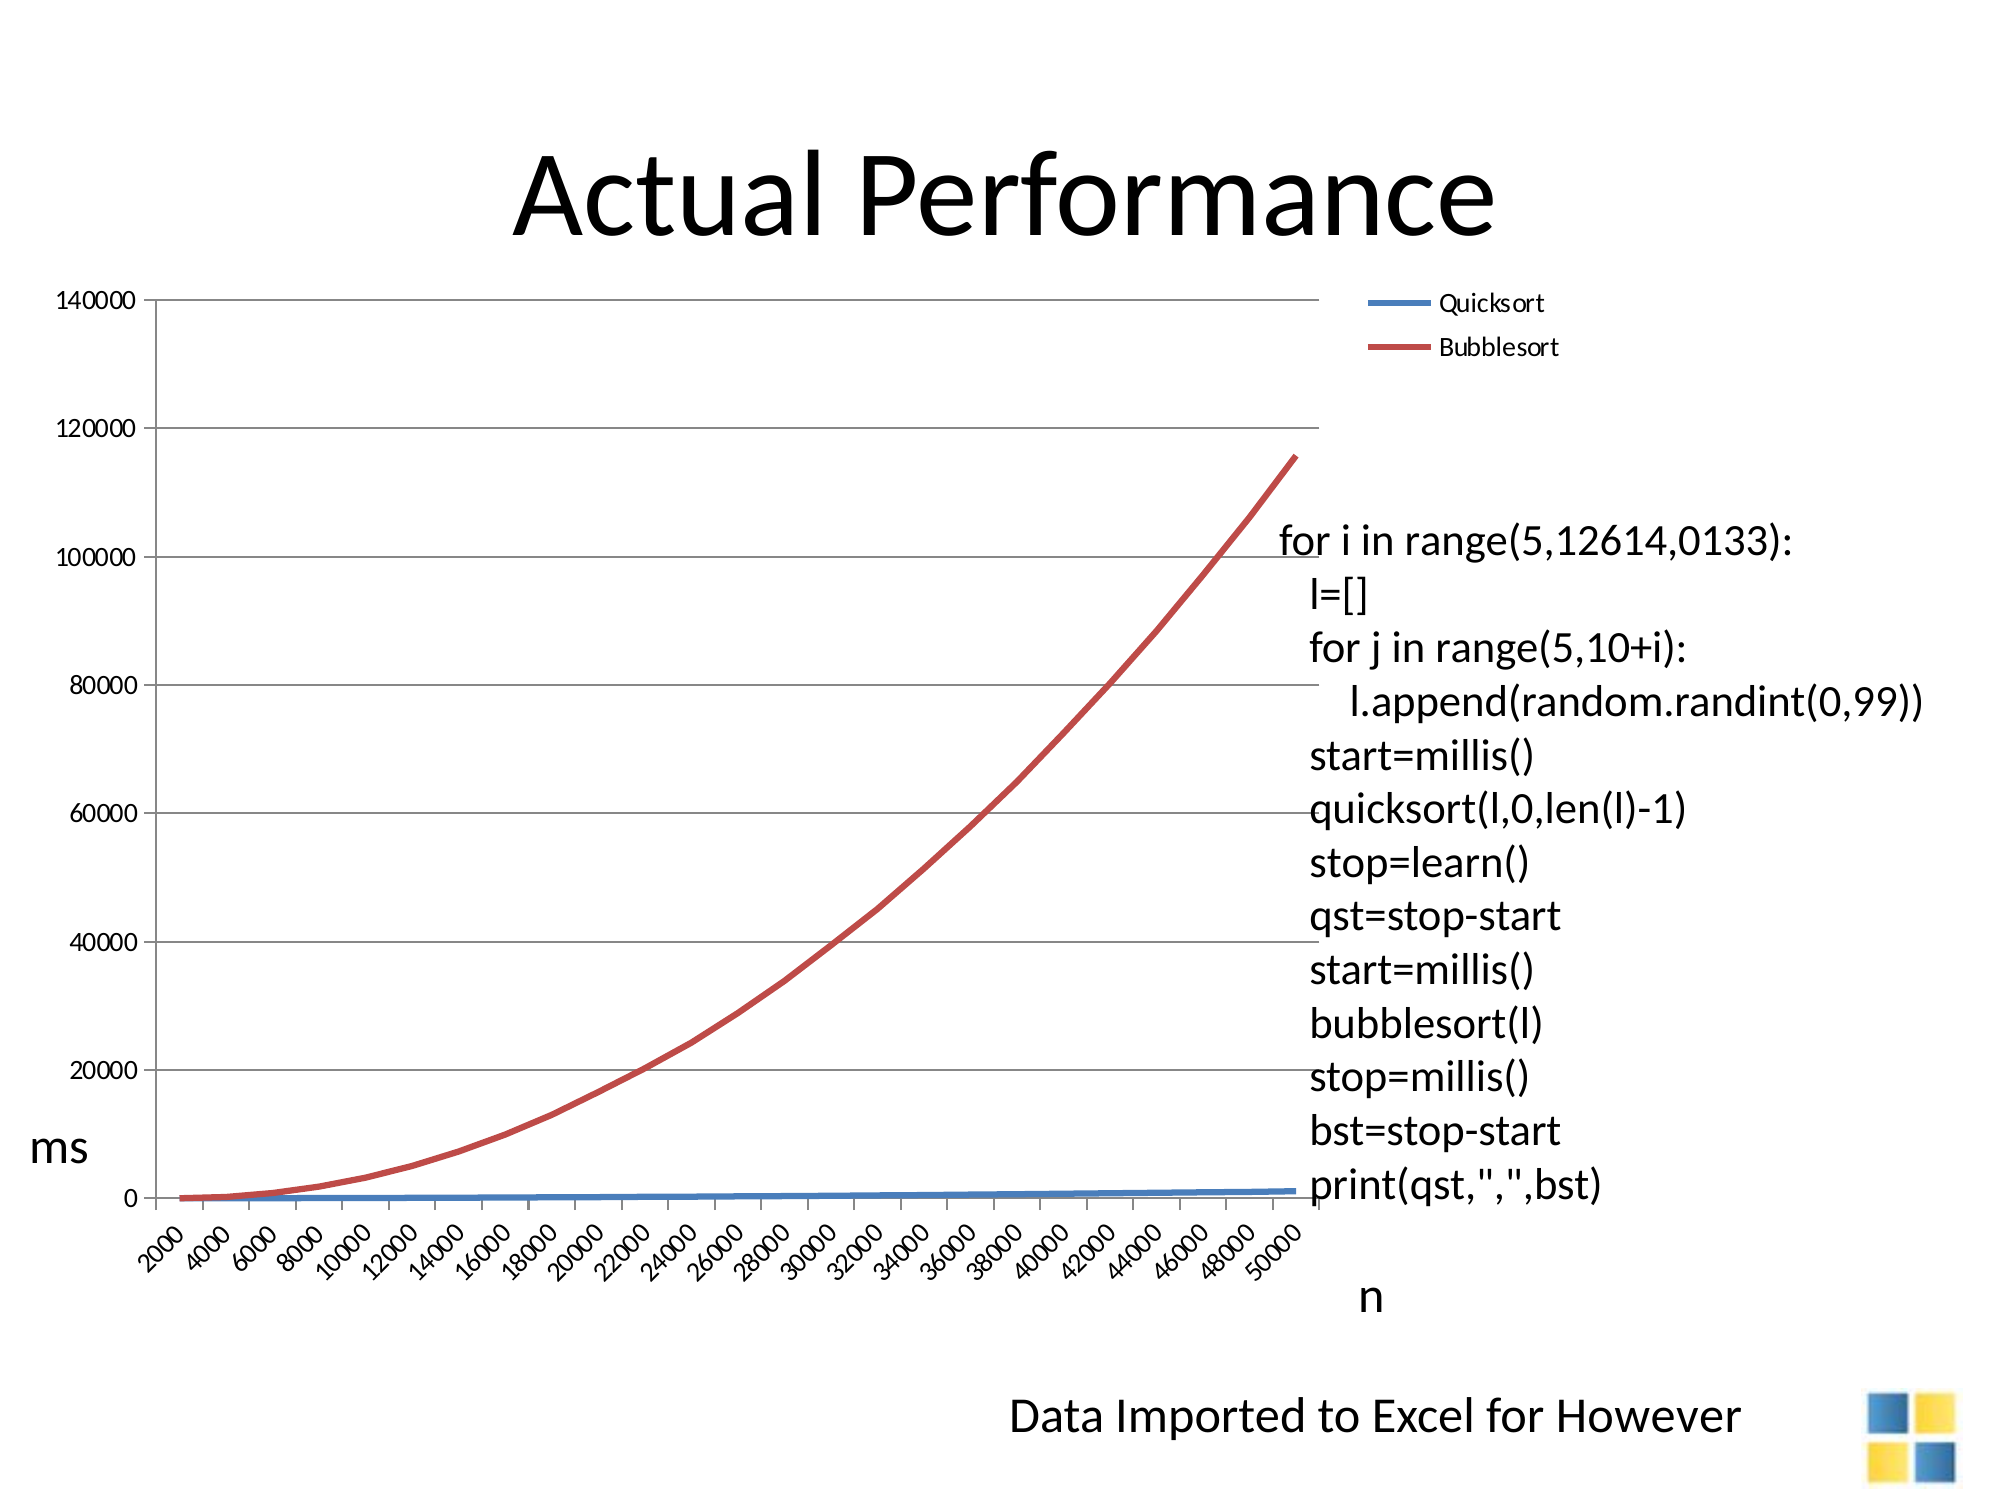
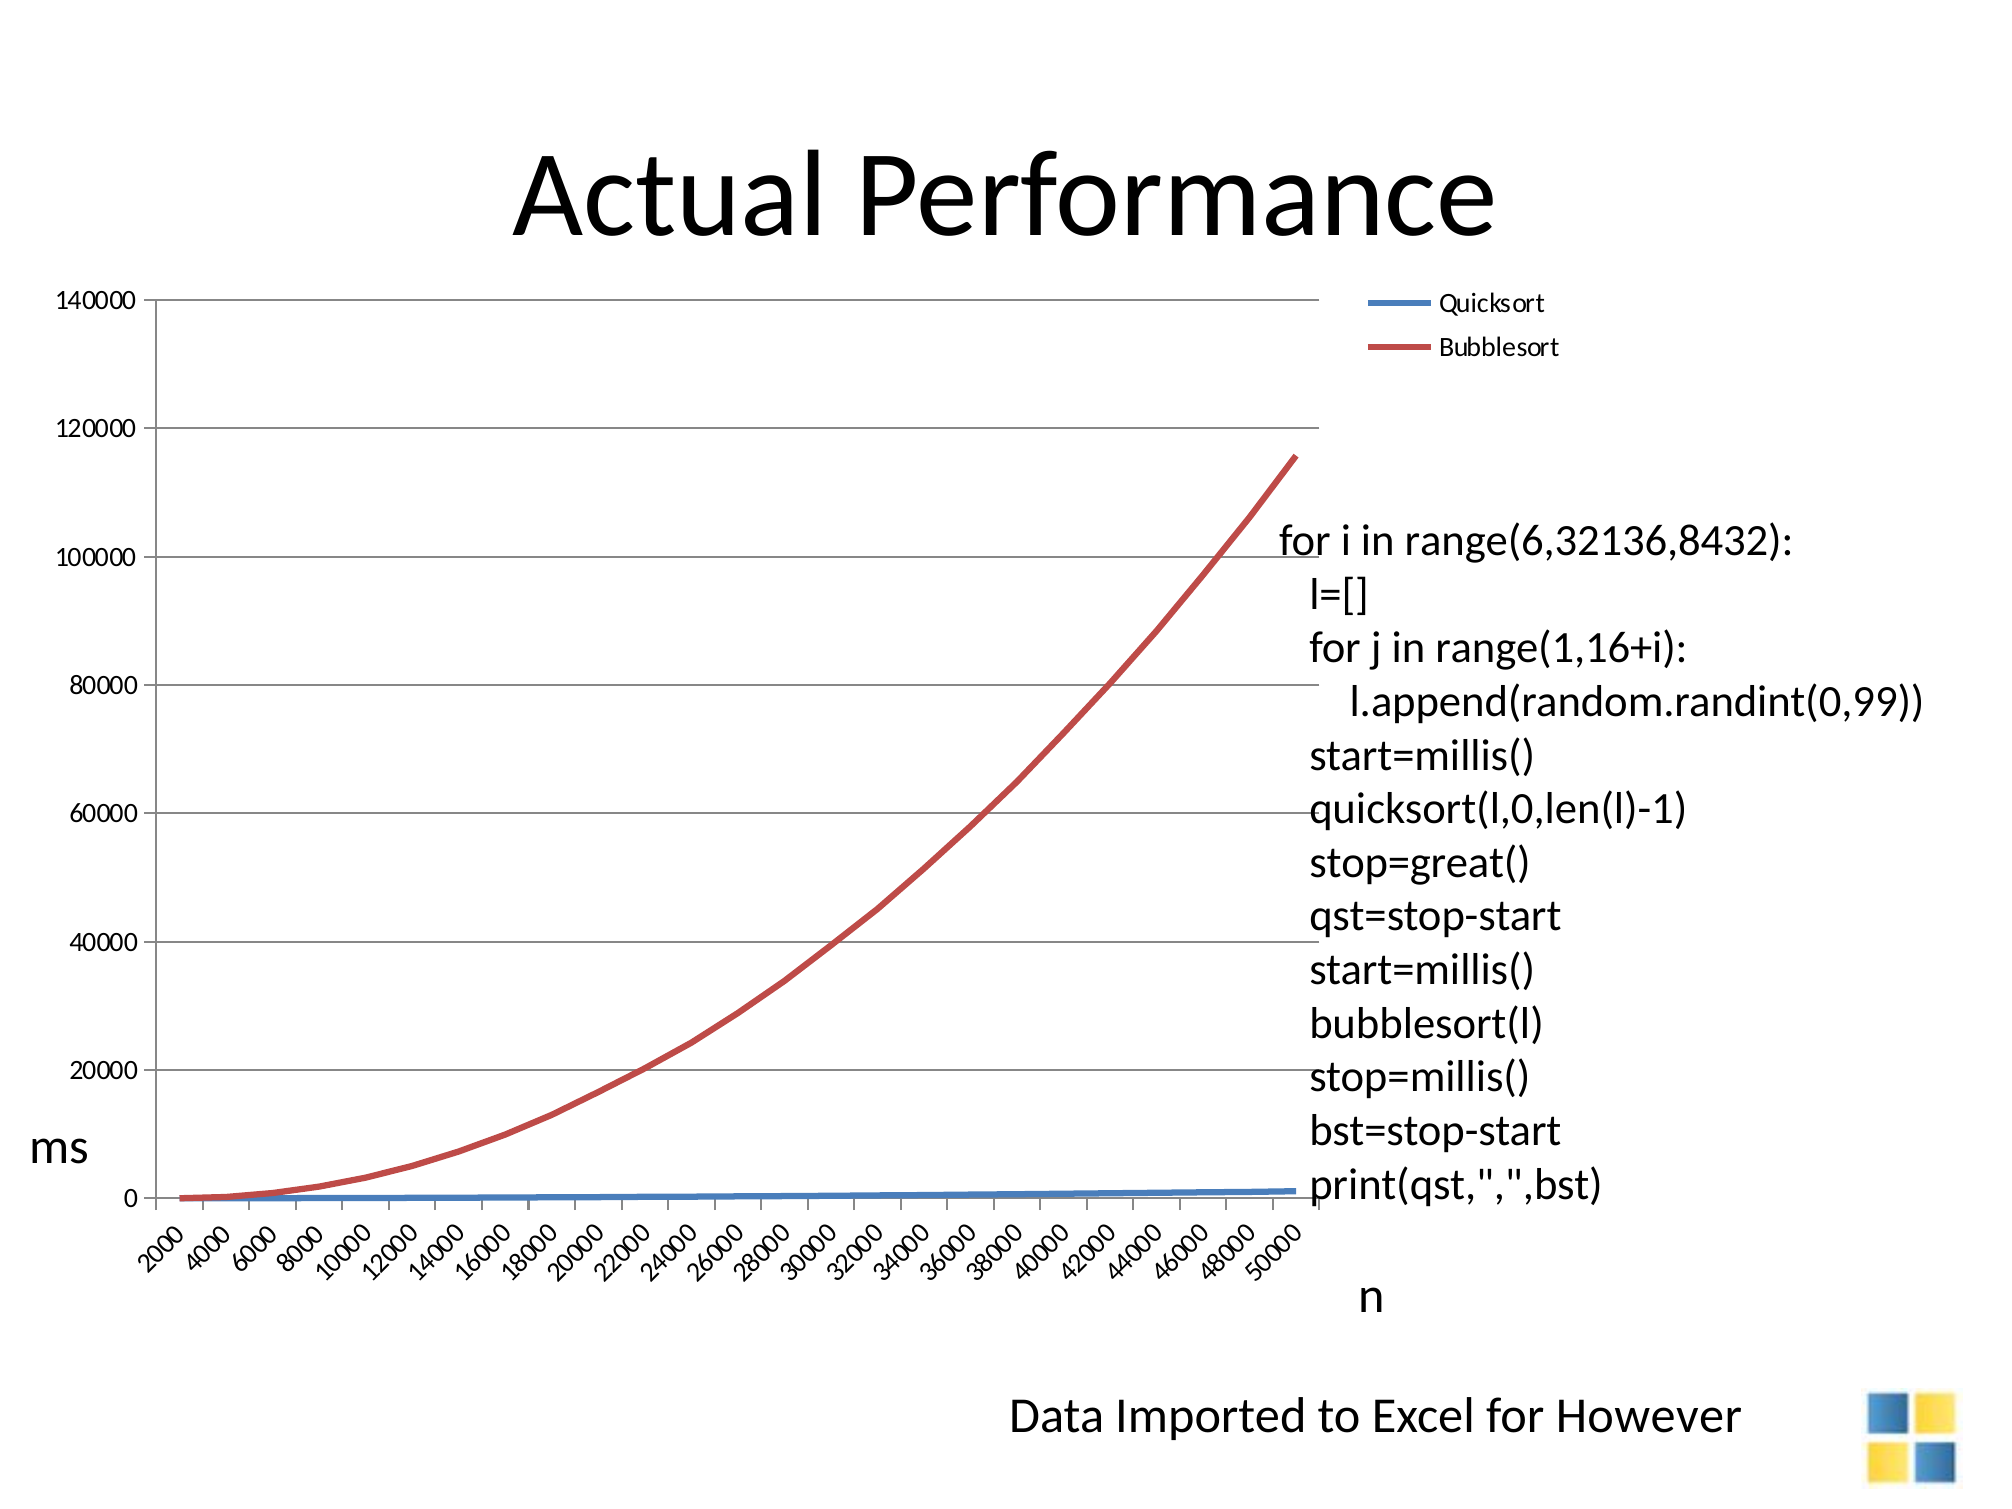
range(5,12614,0133: range(5,12614,0133 -> range(6,32136,8432
range(5,10+i: range(5,10+i -> range(1,16+i
stop=learn(: stop=learn( -> stop=great(
